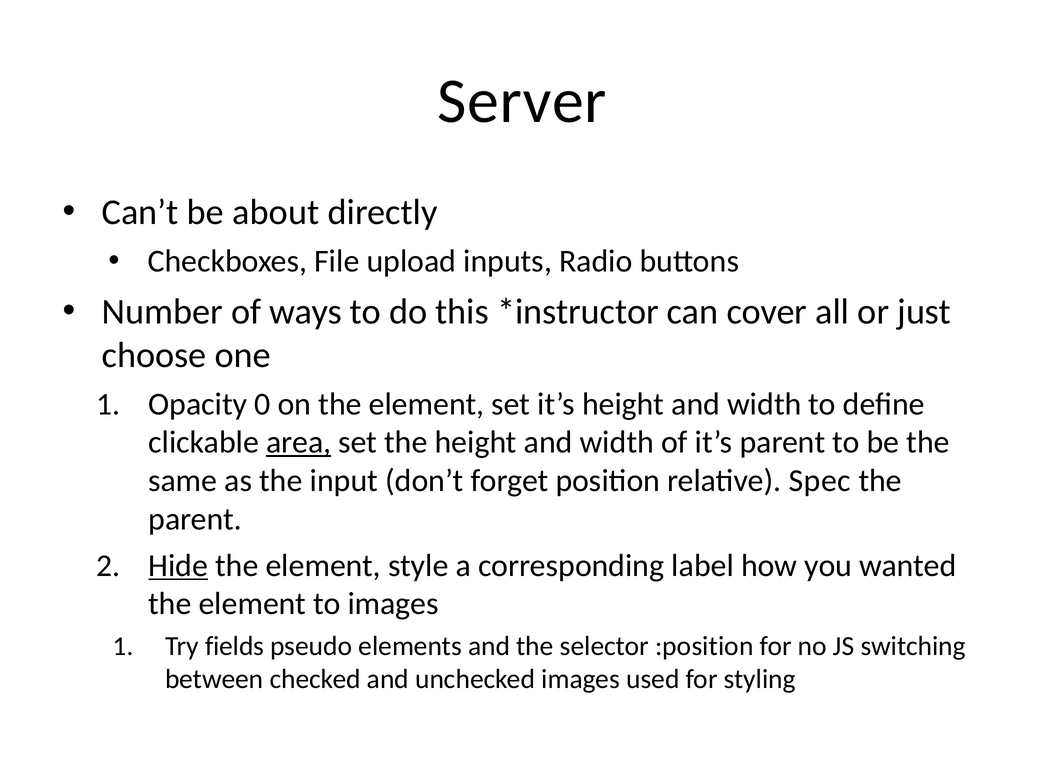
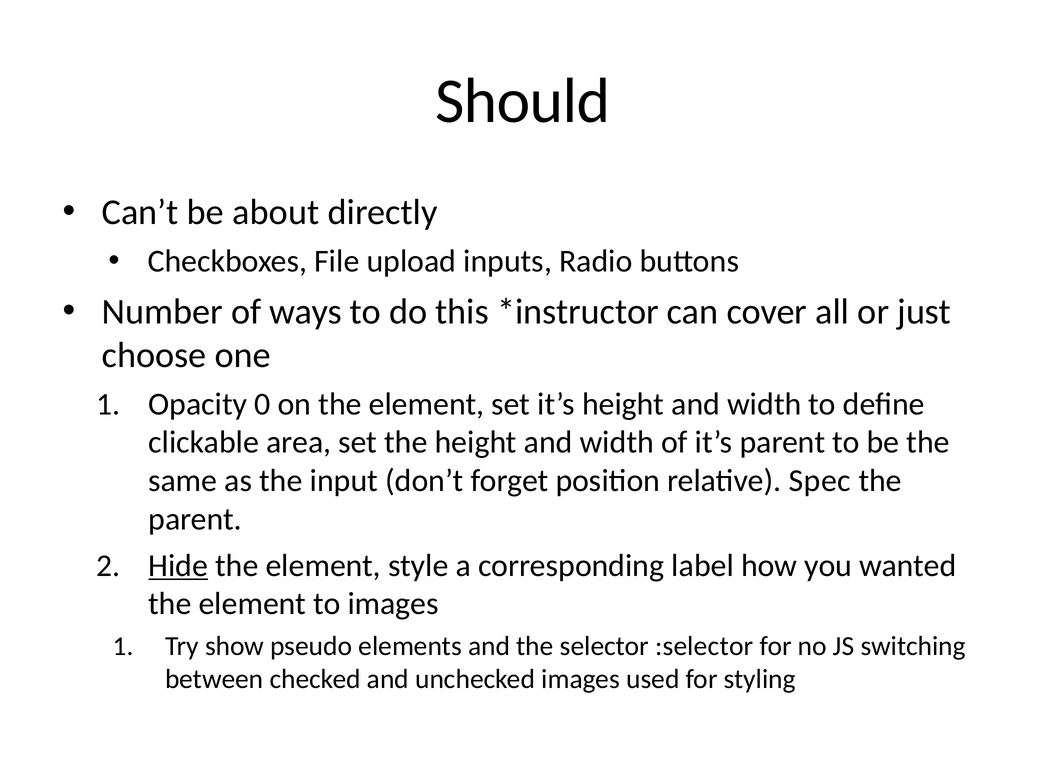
Server: Server -> Should
area underline: present -> none
fields: fields -> show
:position: :position -> :selector
